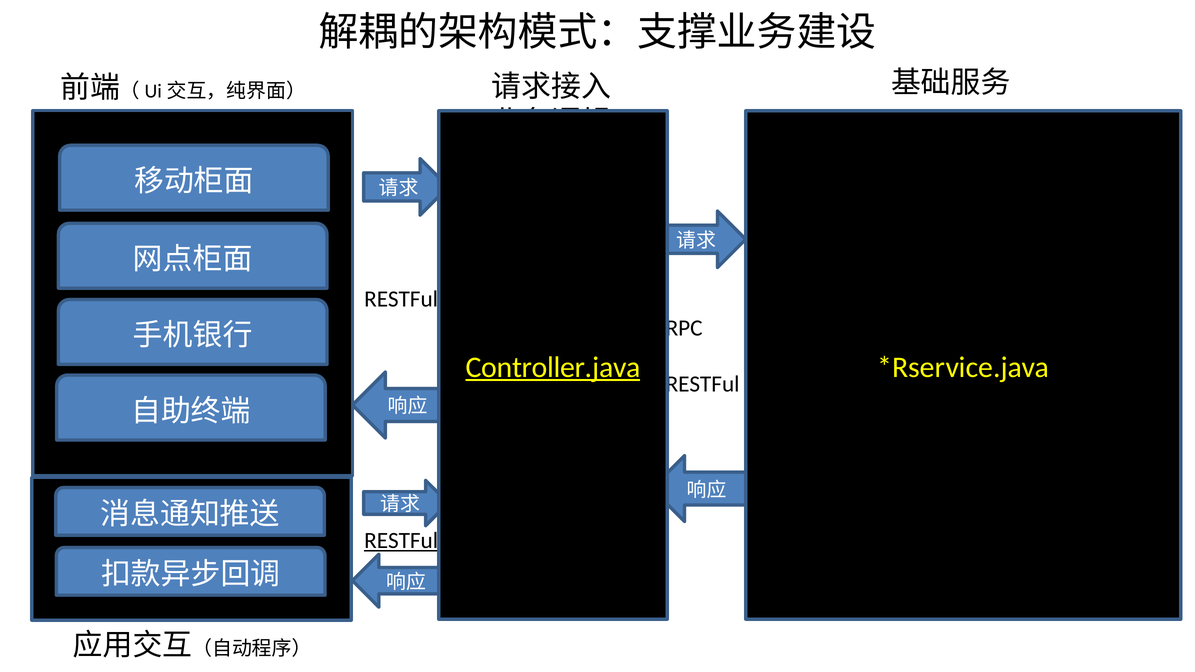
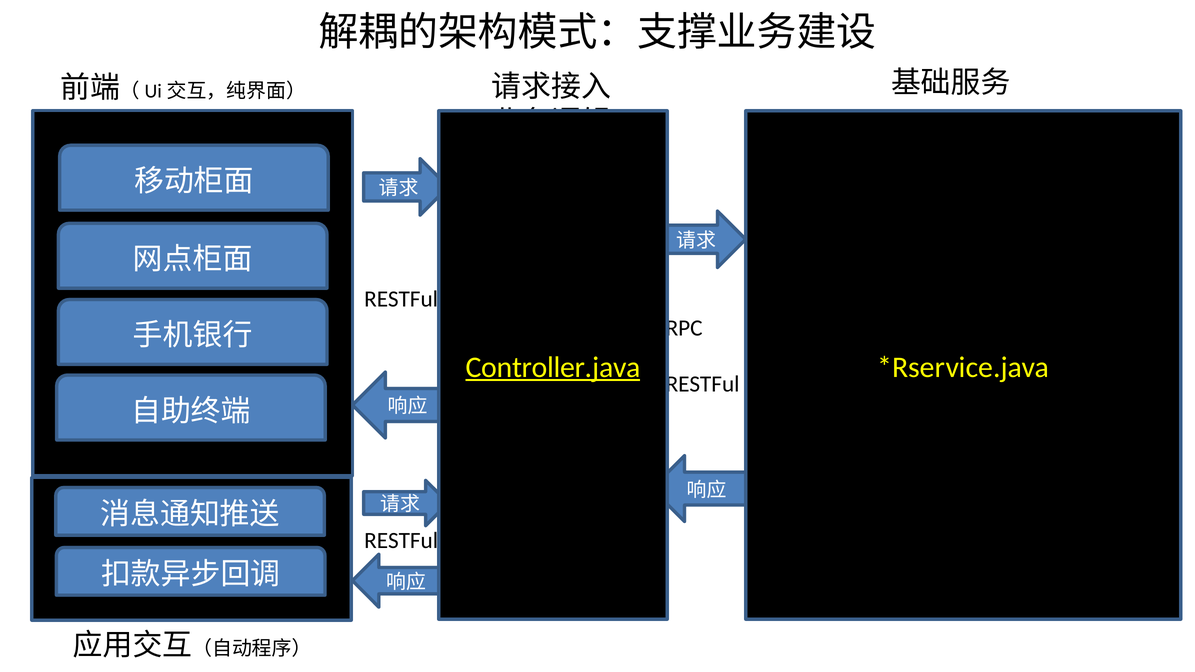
RESTFul at (401, 541) underline: present -> none
